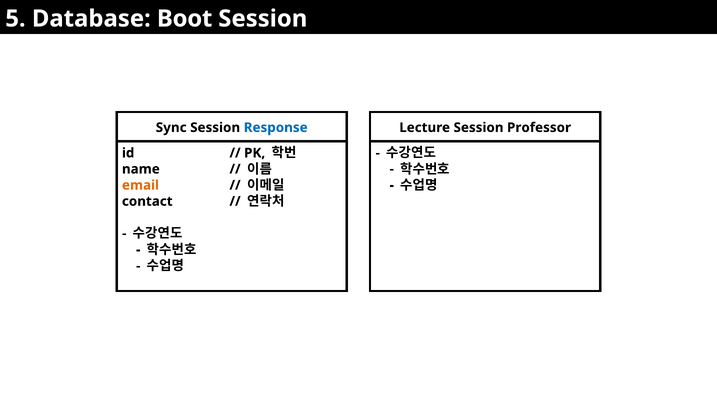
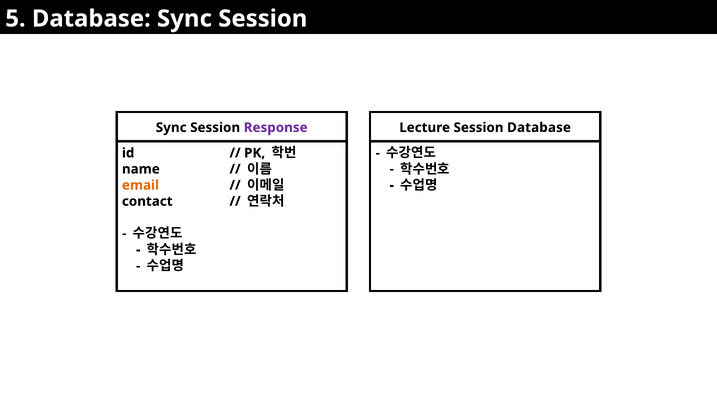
Database Boot: Boot -> Sync
Response colour: blue -> purple
Session Professor: Professor -> Database
